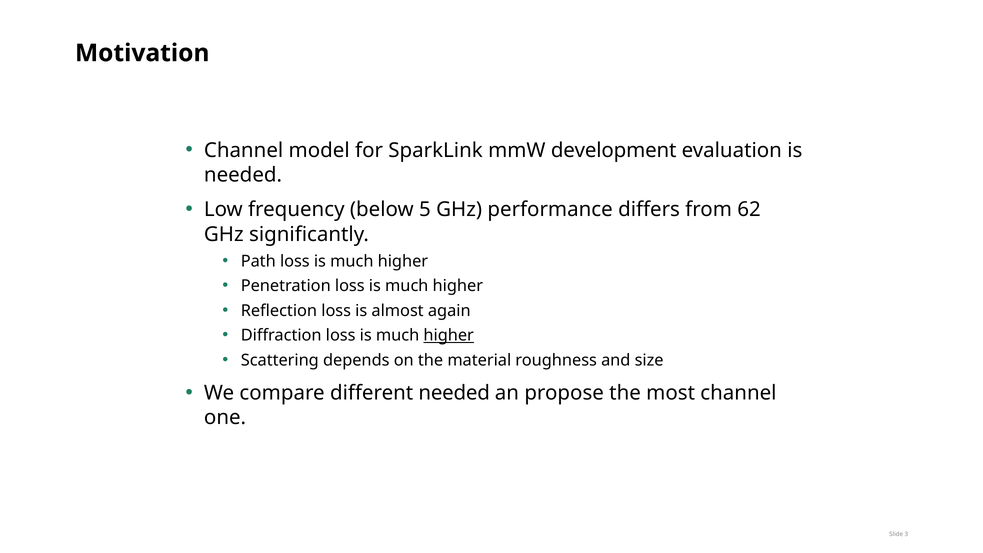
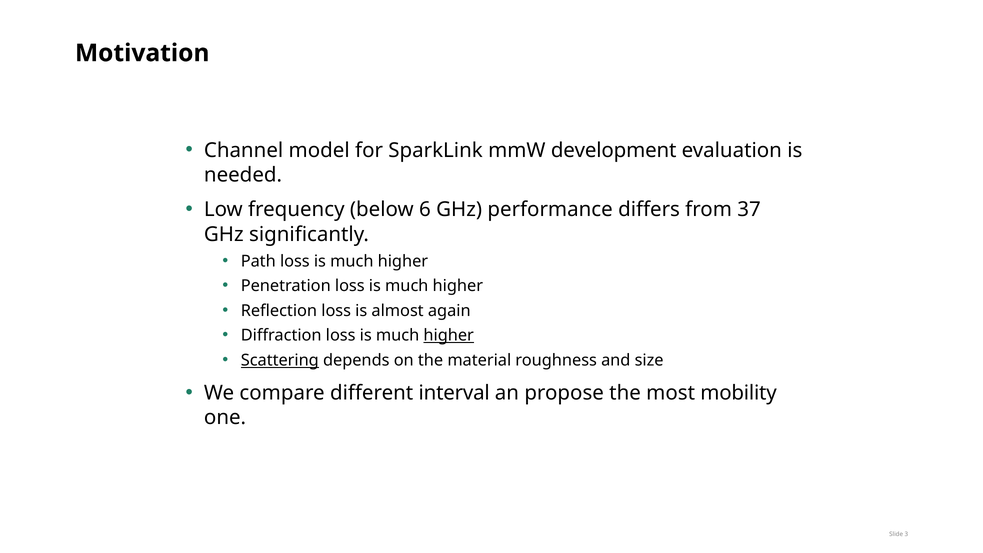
5: 5 -> 6
62: 62 -> 37
Scattering underline: none -> present
different needed: needed -> interval
most channel: channel -> mobility
